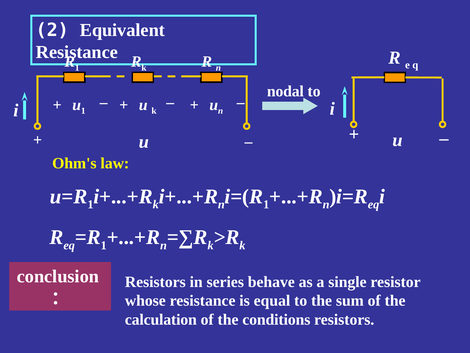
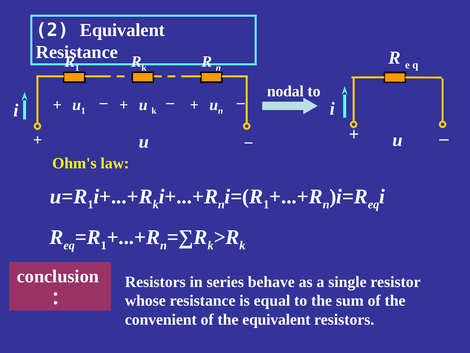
calculation: calculation -> convenient
the conditions: conditions -> equivalent
